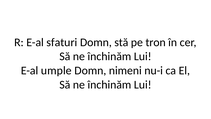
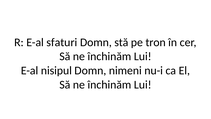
umple: umple -> nisipul
